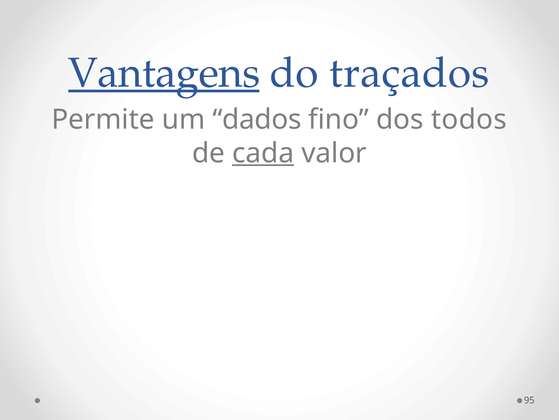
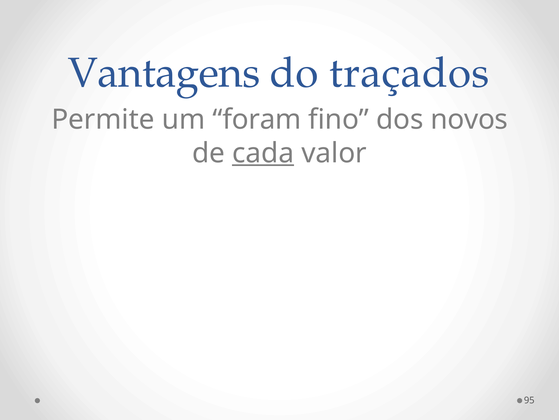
Vantagens underline: present -> none
dados: dados -> foram
todos: todos -> novos
